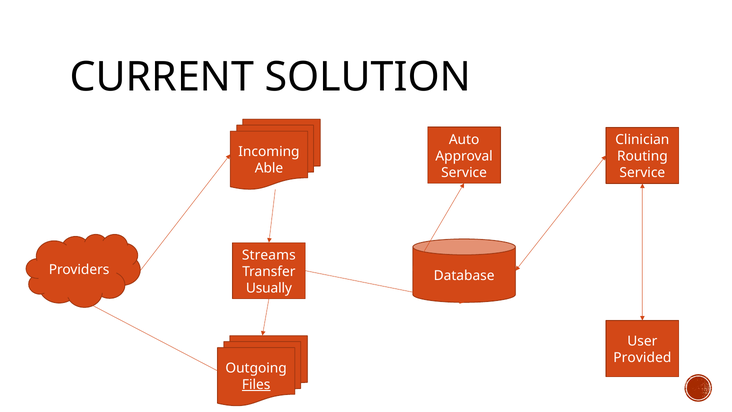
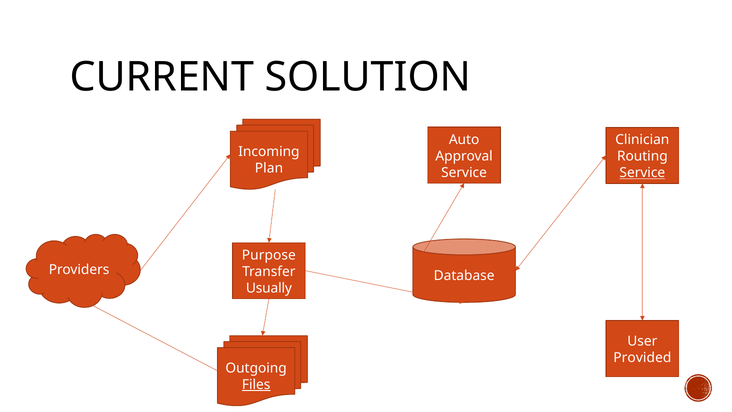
Able: Able -> Plan
Service at (642, 173) underline: none -> present
Streams: Streams -> Purpose
